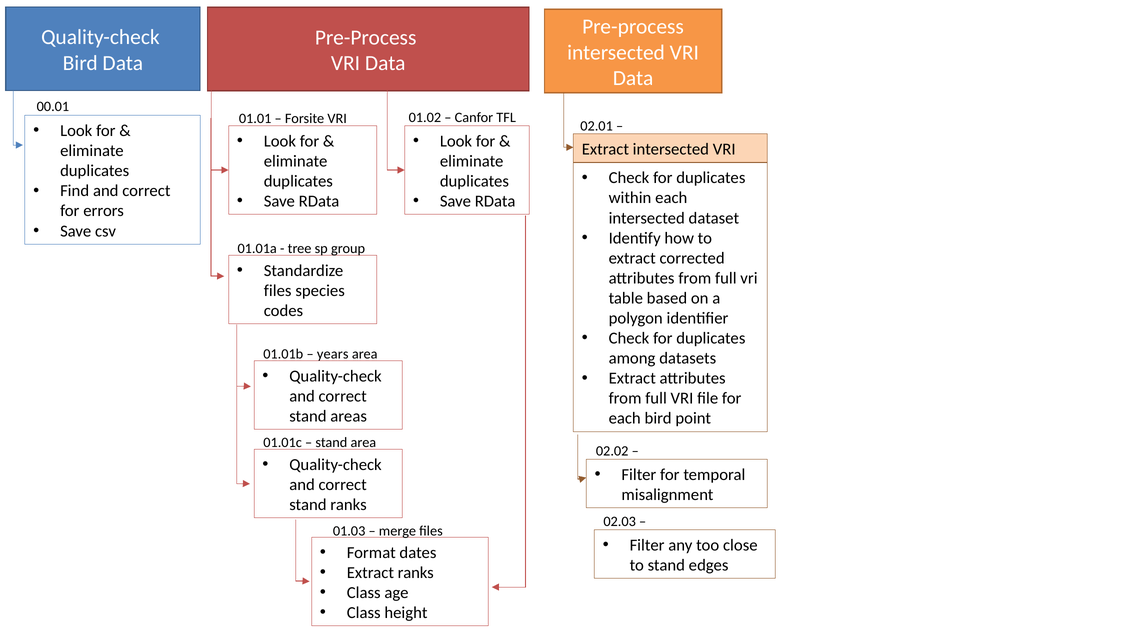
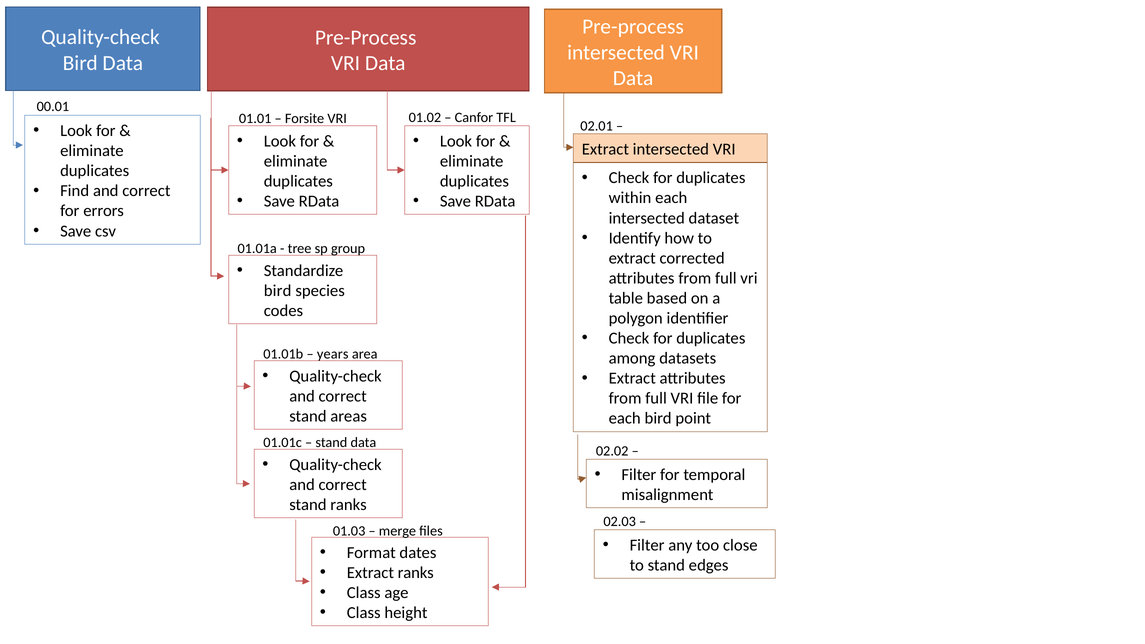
files at (278, 291): files -> bird
stand area: area -> data
